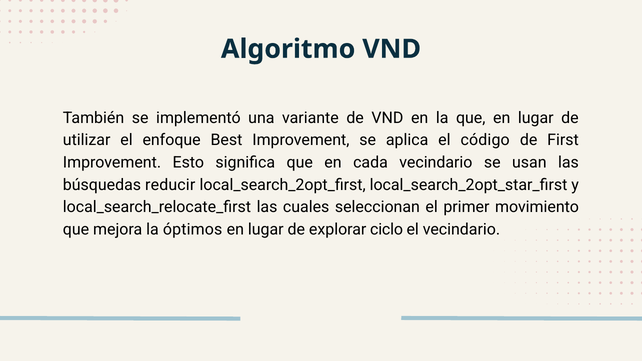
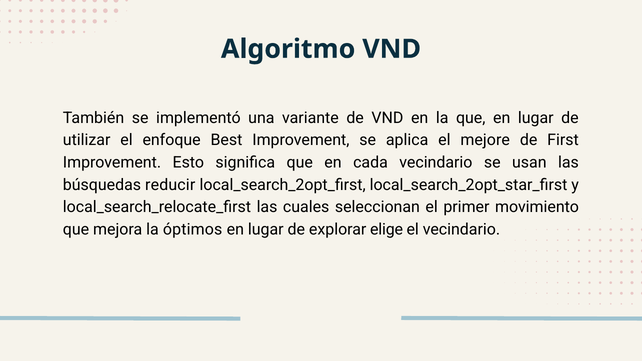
código: código -> mejore
ciclo: ciclo -> elige
